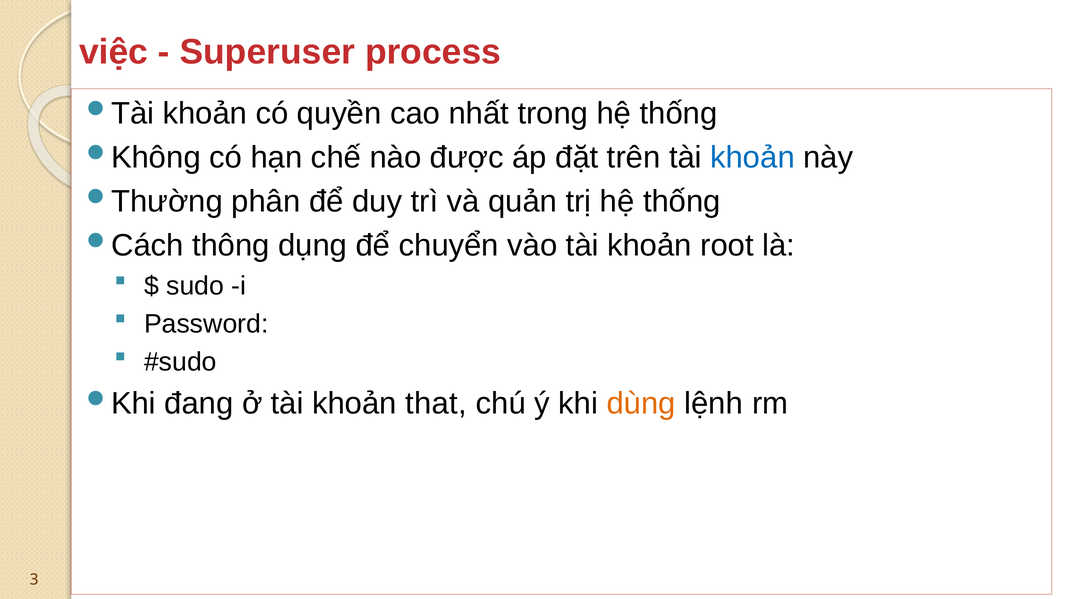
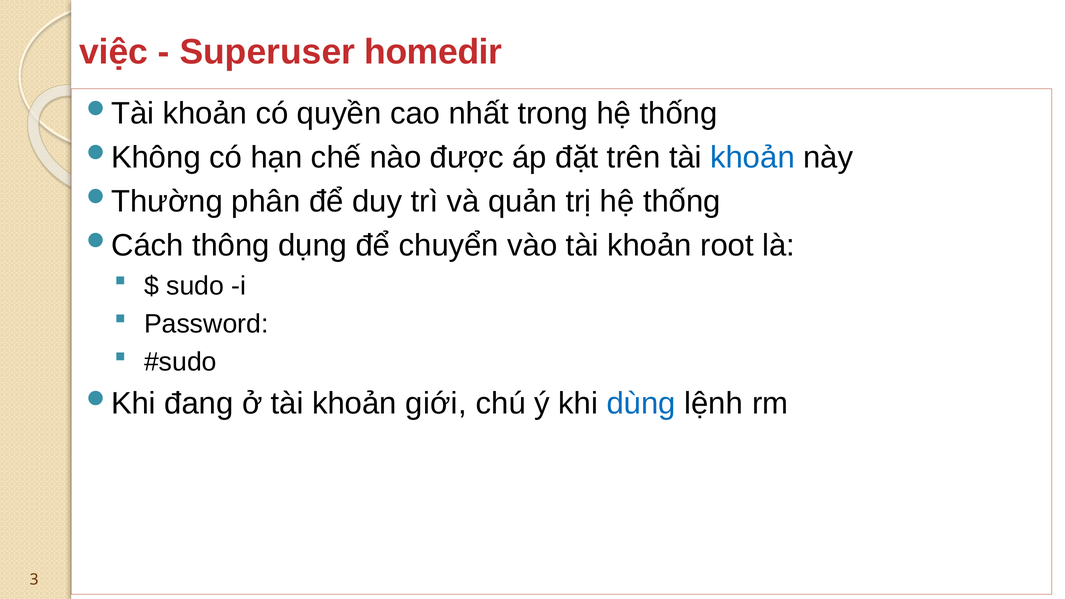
process: process -> homedir
that: that -> giới
dùng colour: orange -> blue
